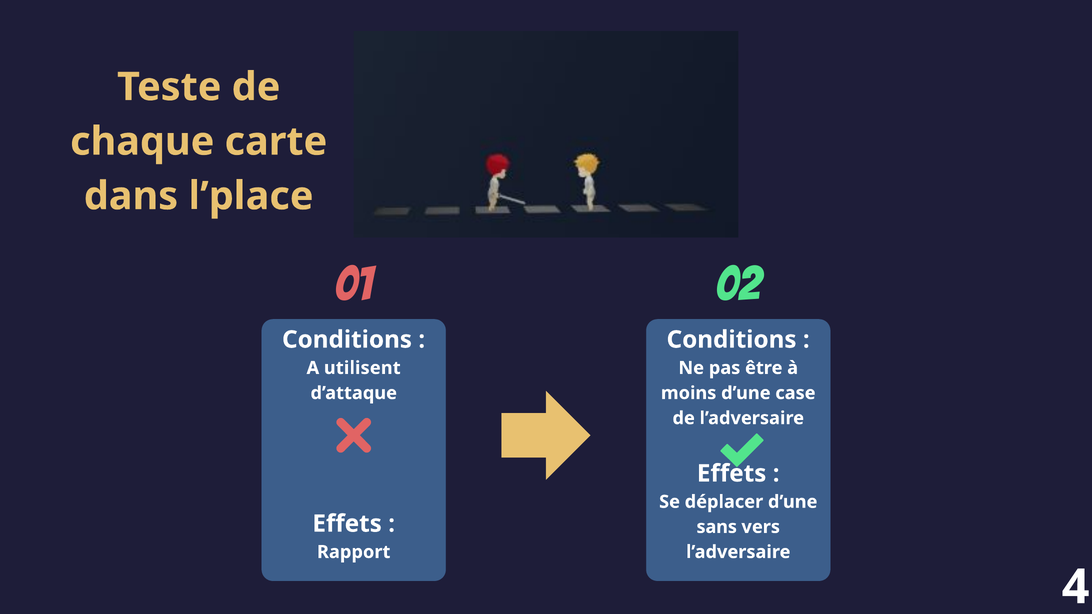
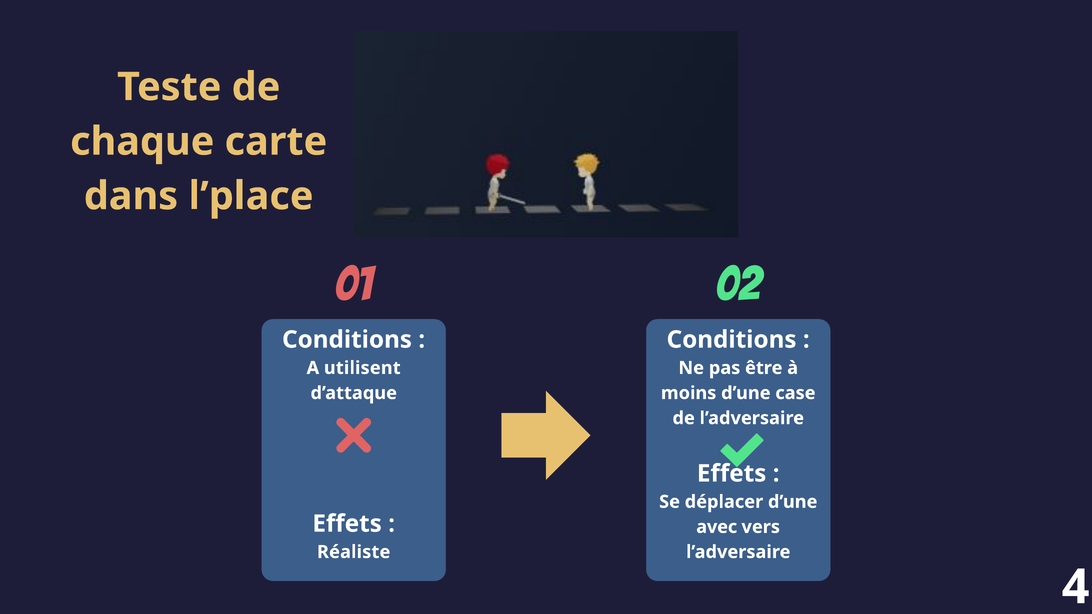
sans: sans -> avec
Rapport: Rapport -> Réaliste
